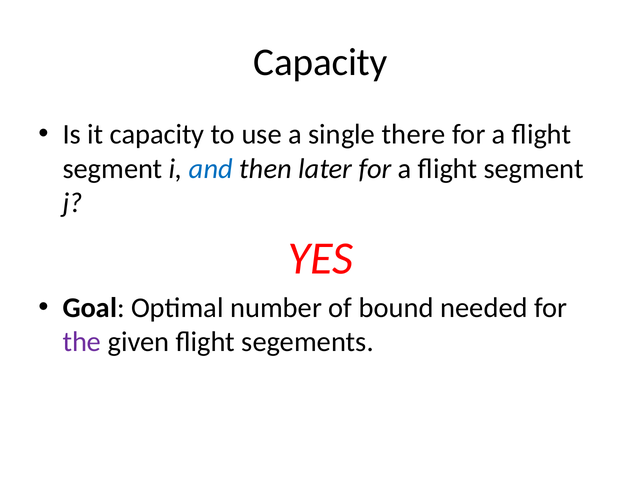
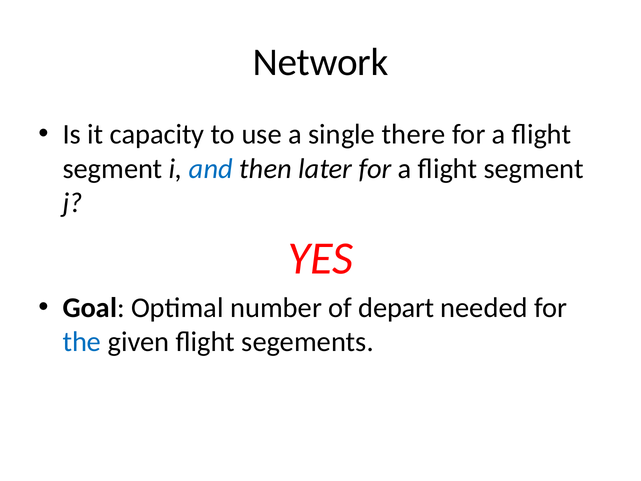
Capacity at (320, 62): Capacity -> Network
bound: bound -> depart
the colour: purple -> blue
